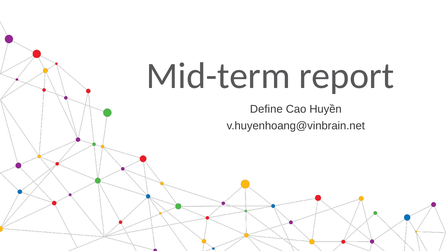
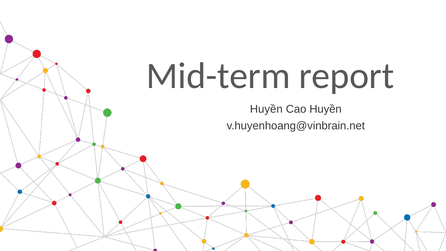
Define at (266, 109): Define -> Huyền
